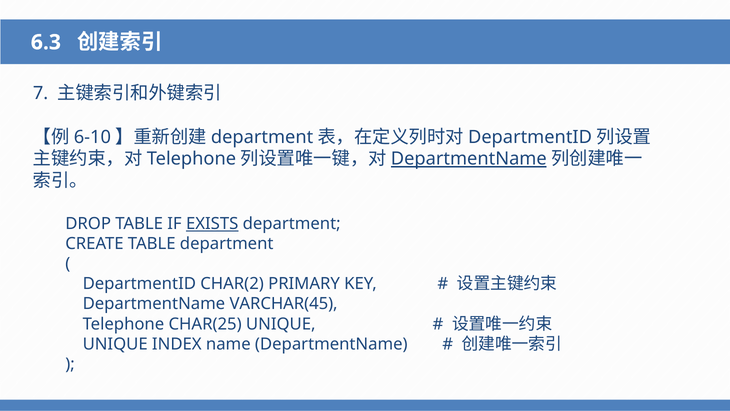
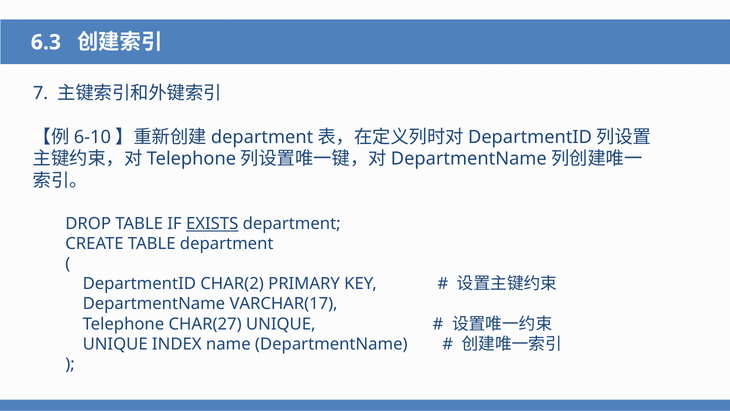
DepartmentName at (469, 159) underline: present -> none
VARCHAR(45: VARCHAR(45 -> VARCHAR(17
CHAR(25: CHAR(25 -> CHAR(27
